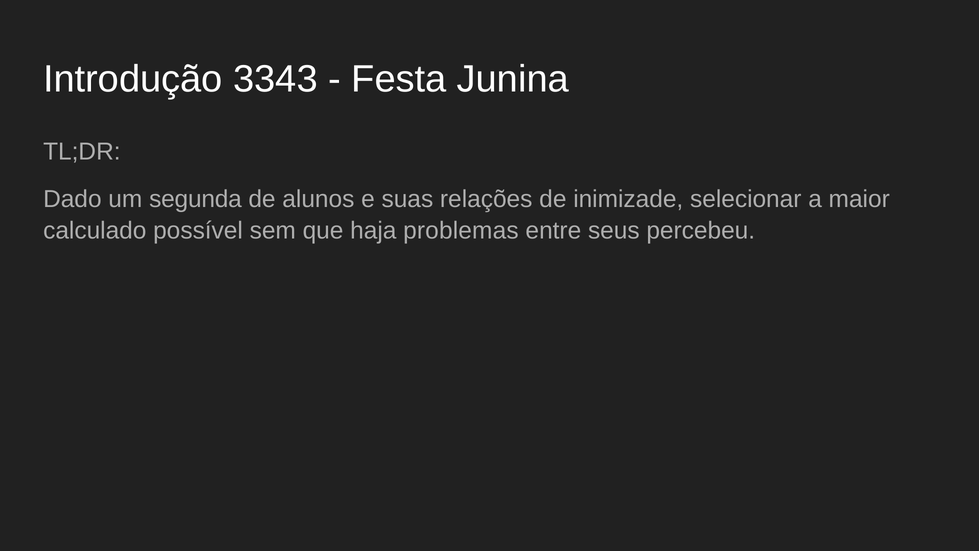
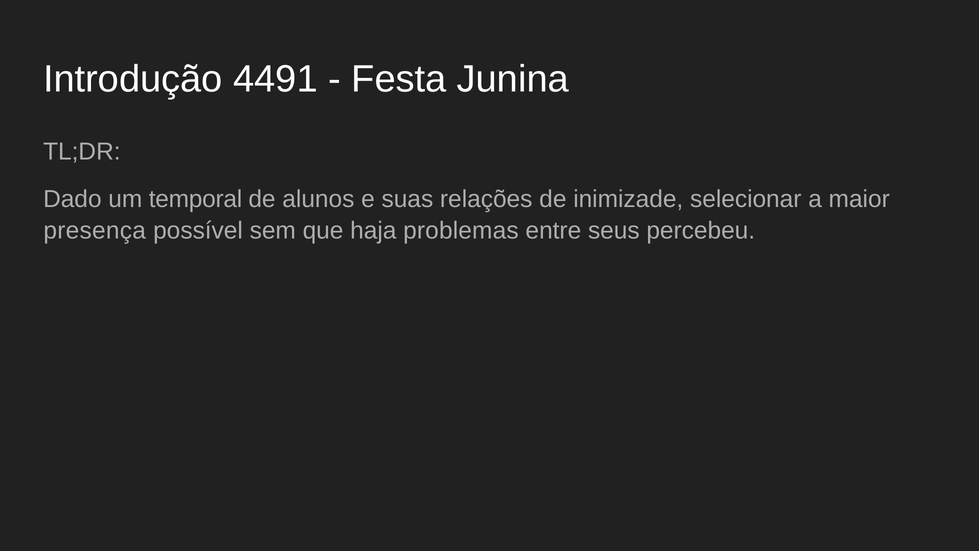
3343: 3343 -> 4491
segunda: segunda -> temporal
calculado: calculado -> presença
